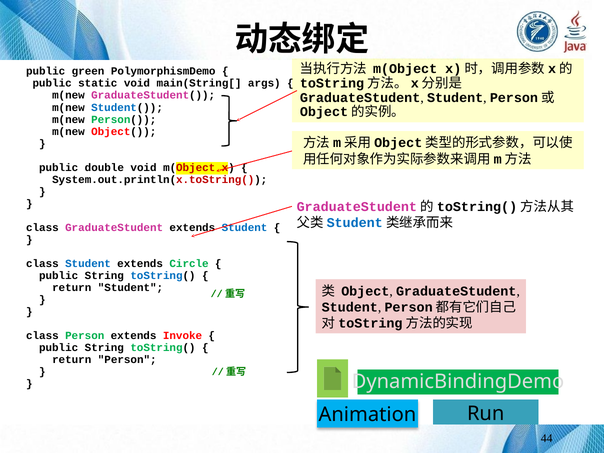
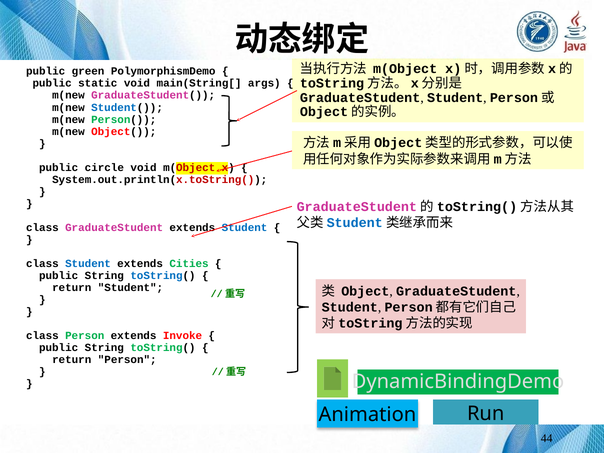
double: double -> circle
Circle: Circle -> Cities
